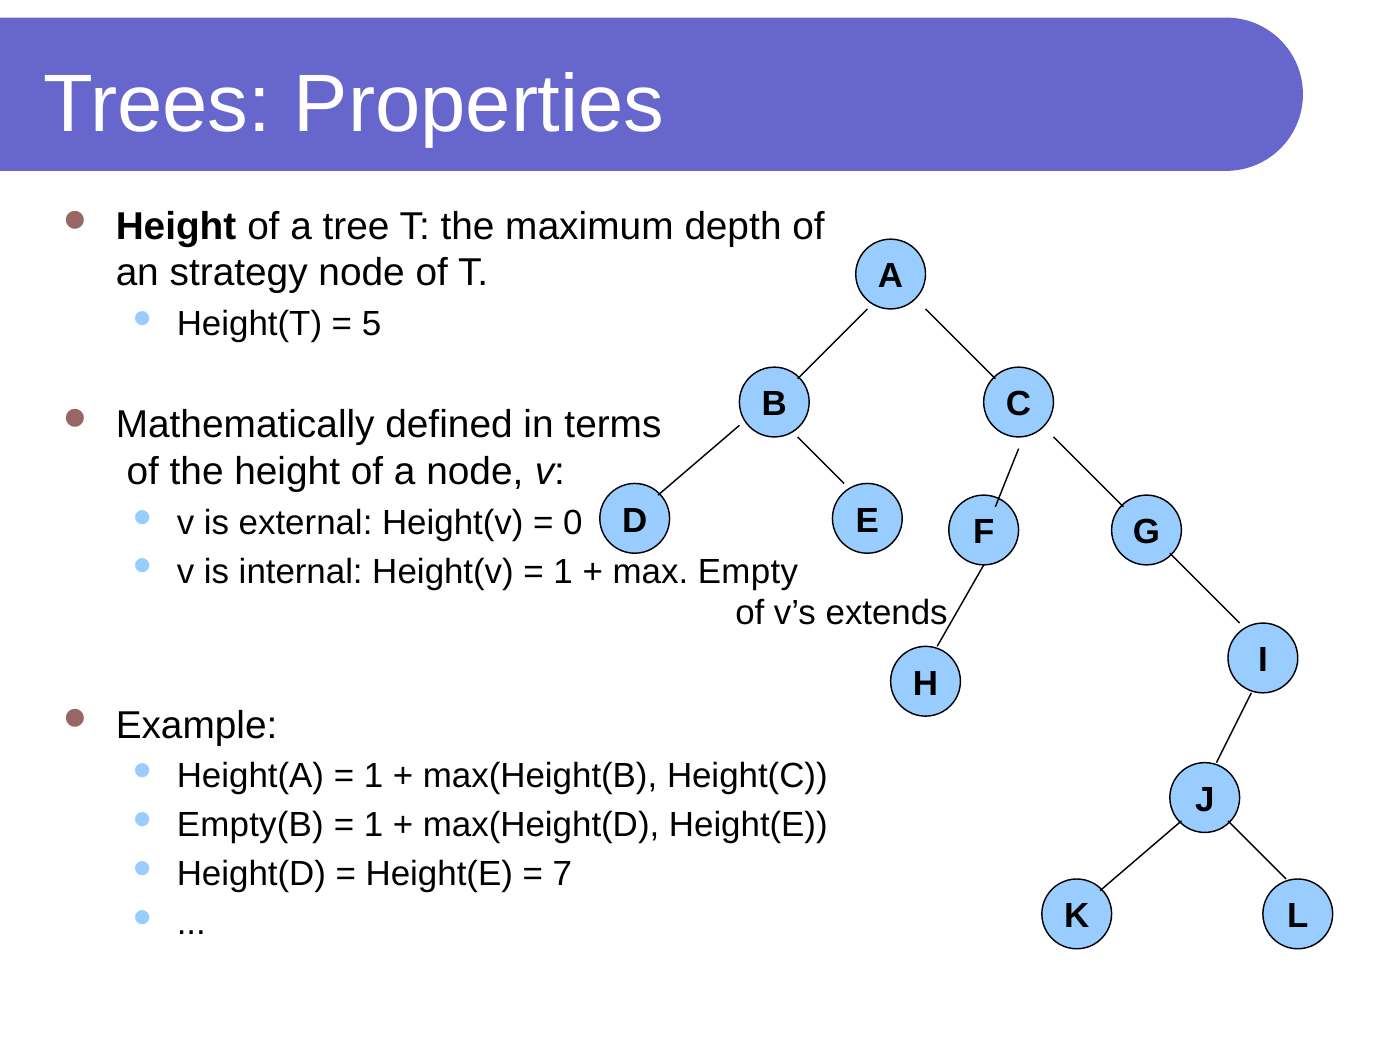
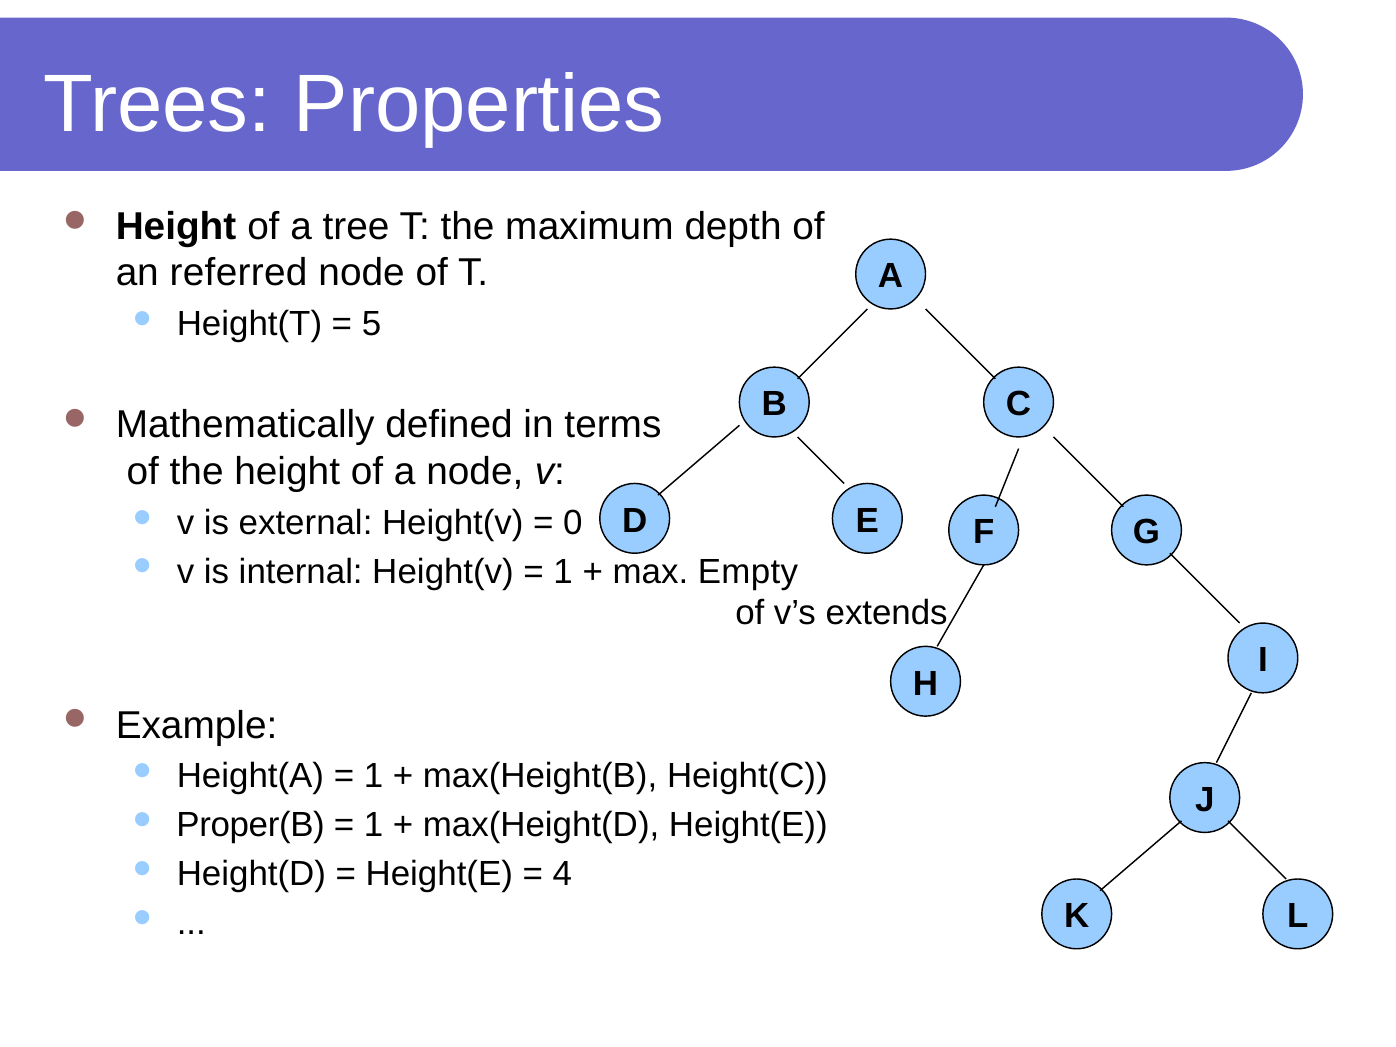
strategy: strategy -> referred
Empty(B: Empty(B -> Proper(B
7: 7 -> 4
